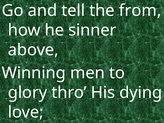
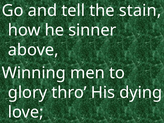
from: from -> stain
